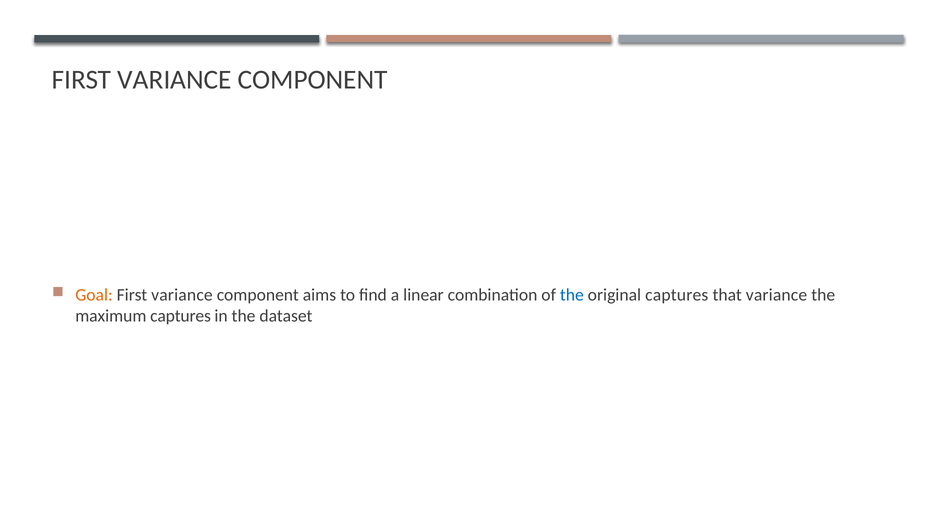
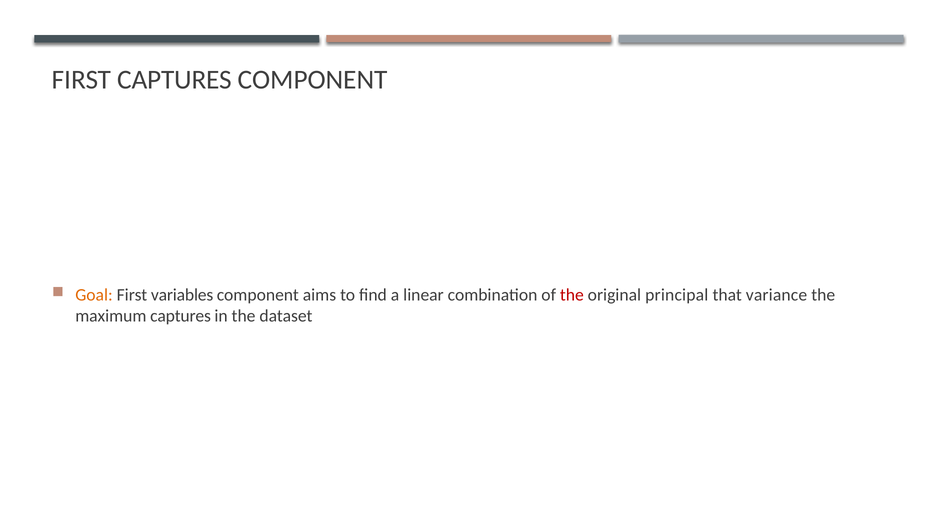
VARIANCE at (175, 80): VARIANCE -> CAPTURES
variance at (182, 295): variance -> variables
the at (572, 295) colour: blue -> red
original captures: captures -> principal
